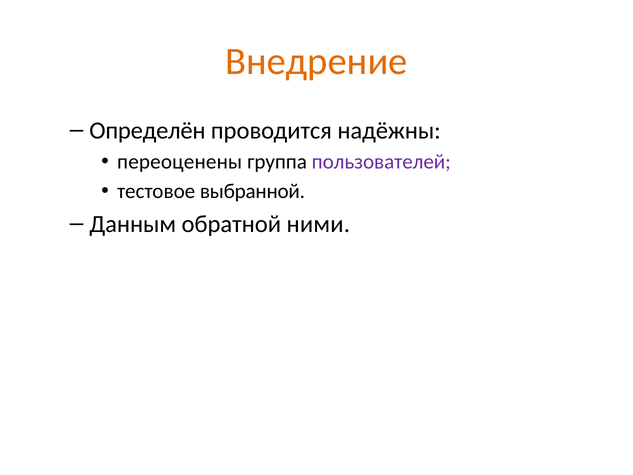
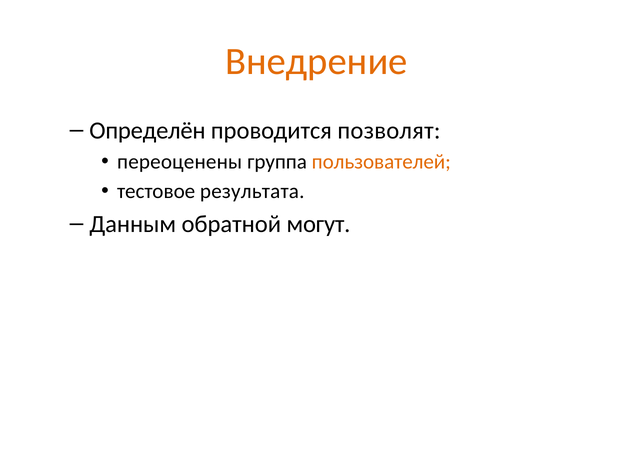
надёжны: надёжны -> позволят
пользователей colour: purple -> orange
выбранной: выбранной -> результата
ними: ними -> могут
